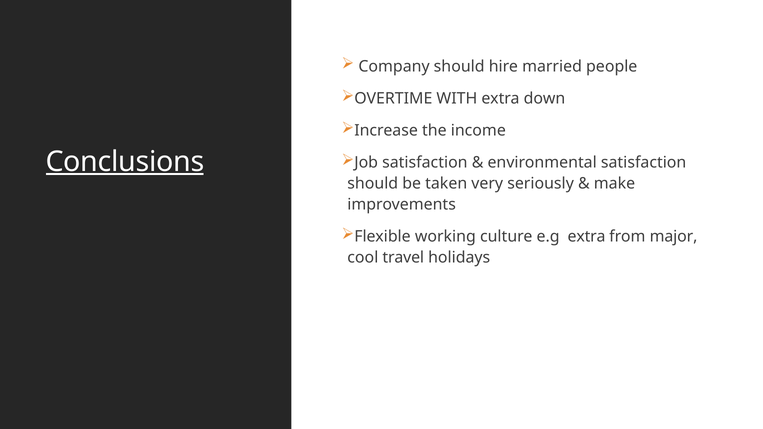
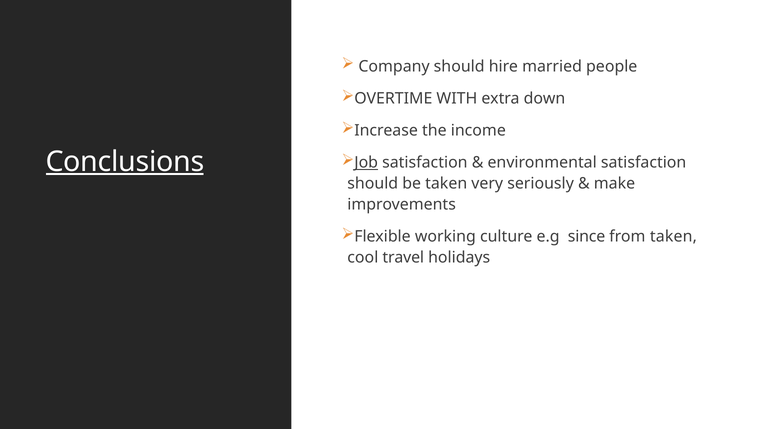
Job underline: none -> present
e.g extra: extra -> since
from major: major -> taken
